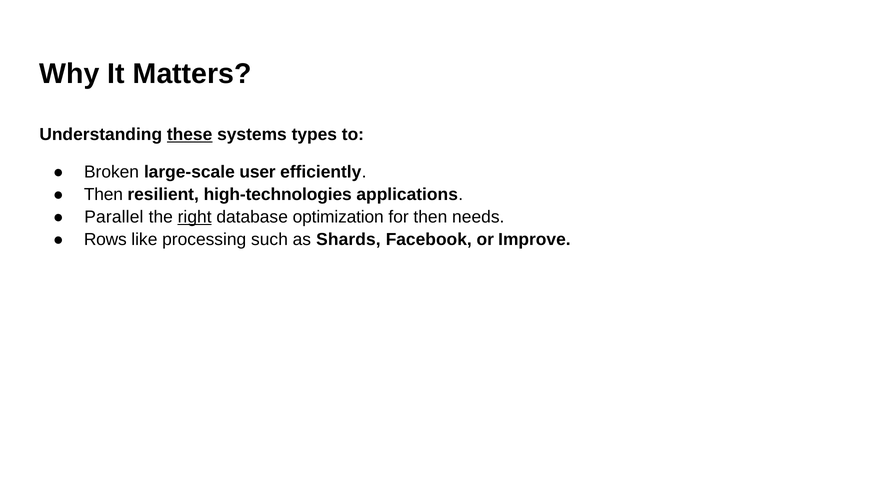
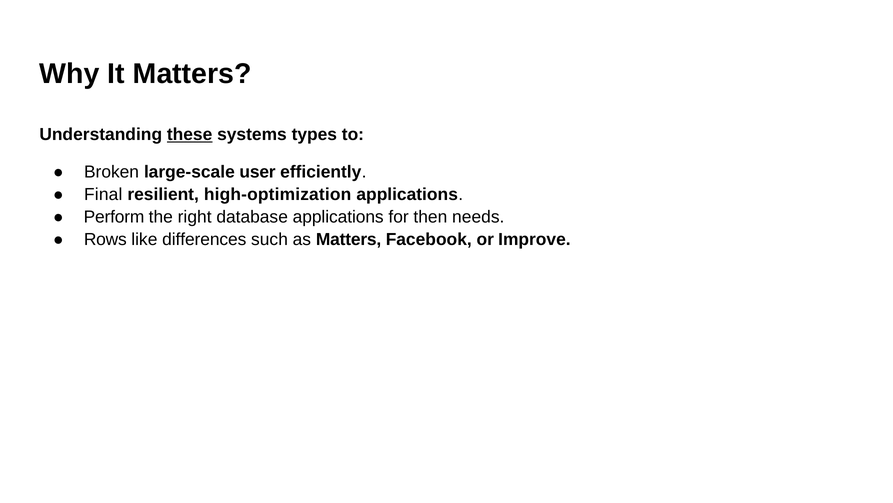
Then at (103, 194): Then -> Final
high-technologies: high-technologies -> high-optimization
Parallel: Parallel -> Perform
right underline: present -> none
database optimization: optimization -> applications
processing: processing -> differences
as Shards: Shards -> Matters
